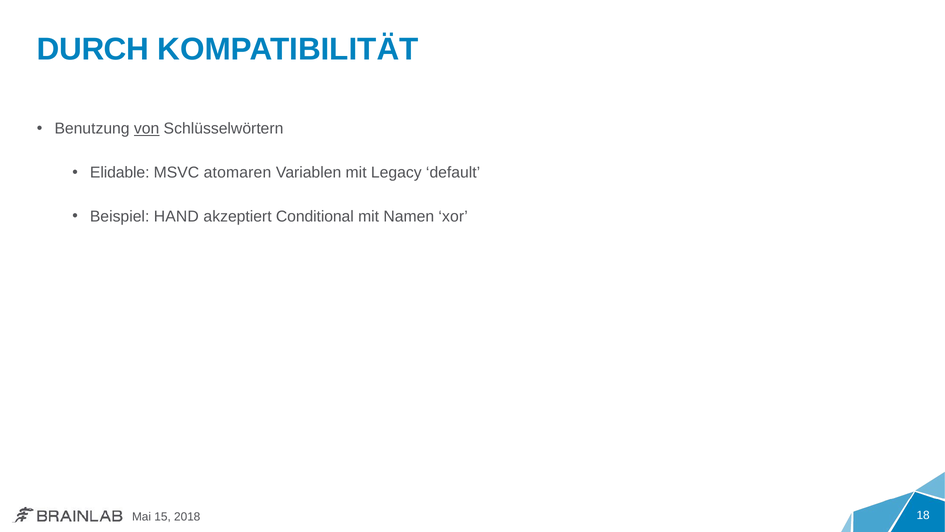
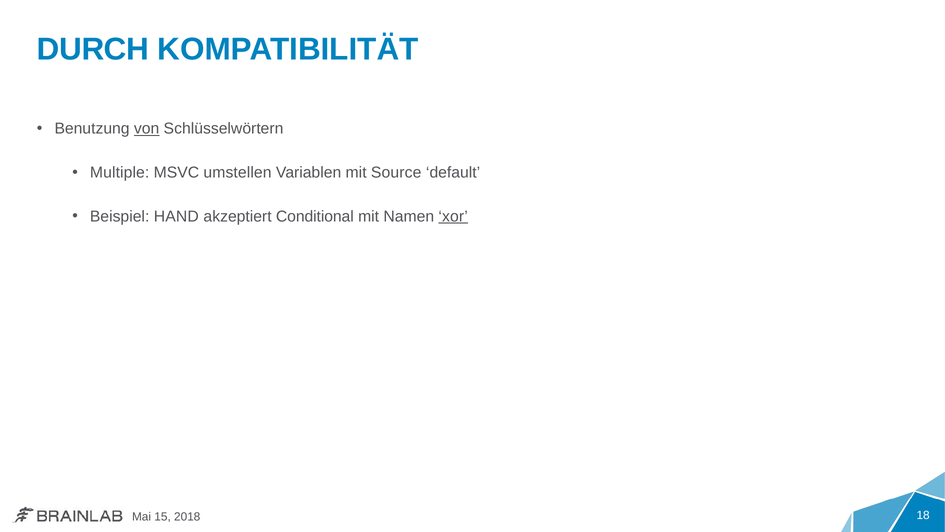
Elidable: Elidable -> Multiple
atomaren: atomaren -> umstellen
Legacy: Legacy -> Source
xor underline: none -> present
